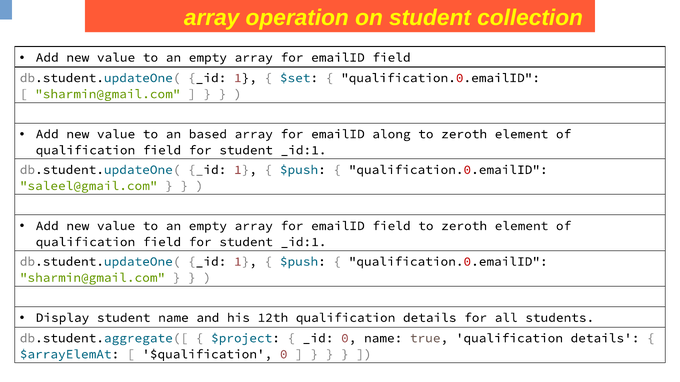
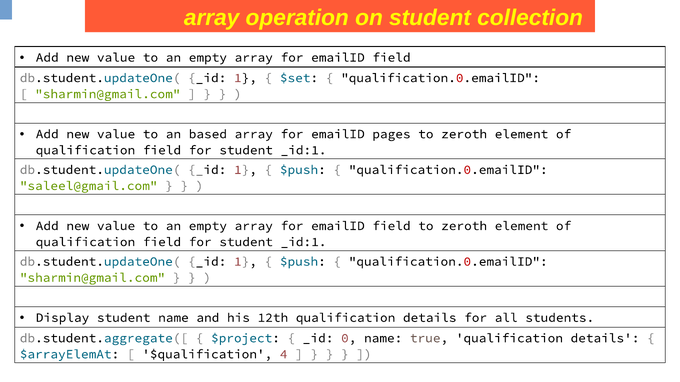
along: along -> pages
$qualification 0: 0 -> 4
